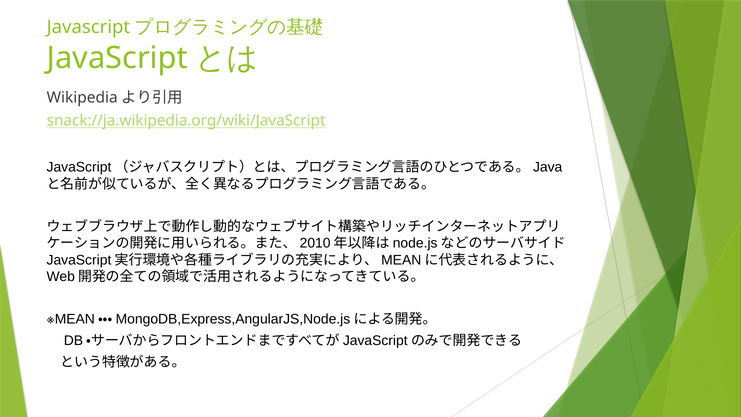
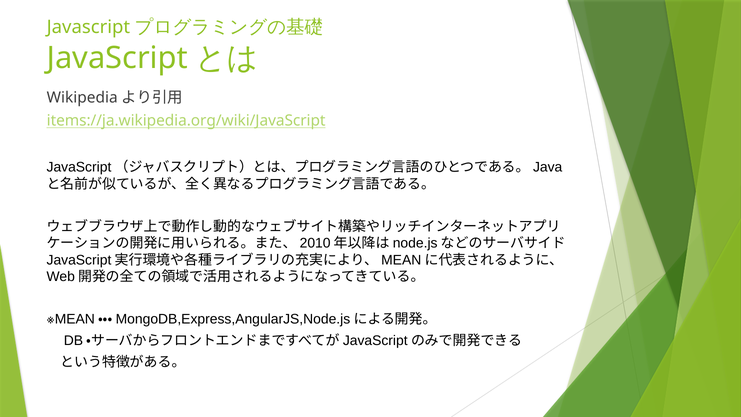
snack://ja.wikipedia.org/wiki/JavaScript: snack://ja.wikipedia.org/wiki/JavaScript -> items://ja.wikipedia.org/wiki/JavaScript
